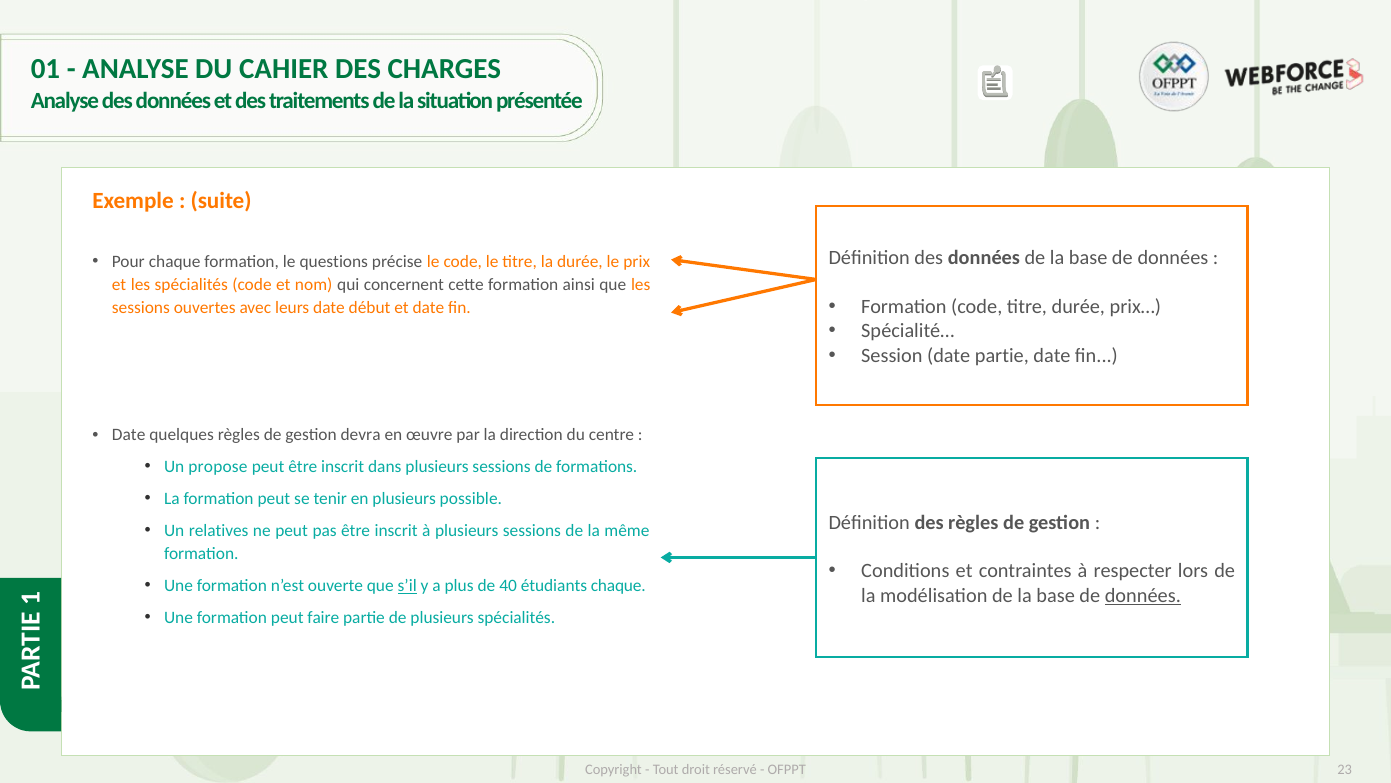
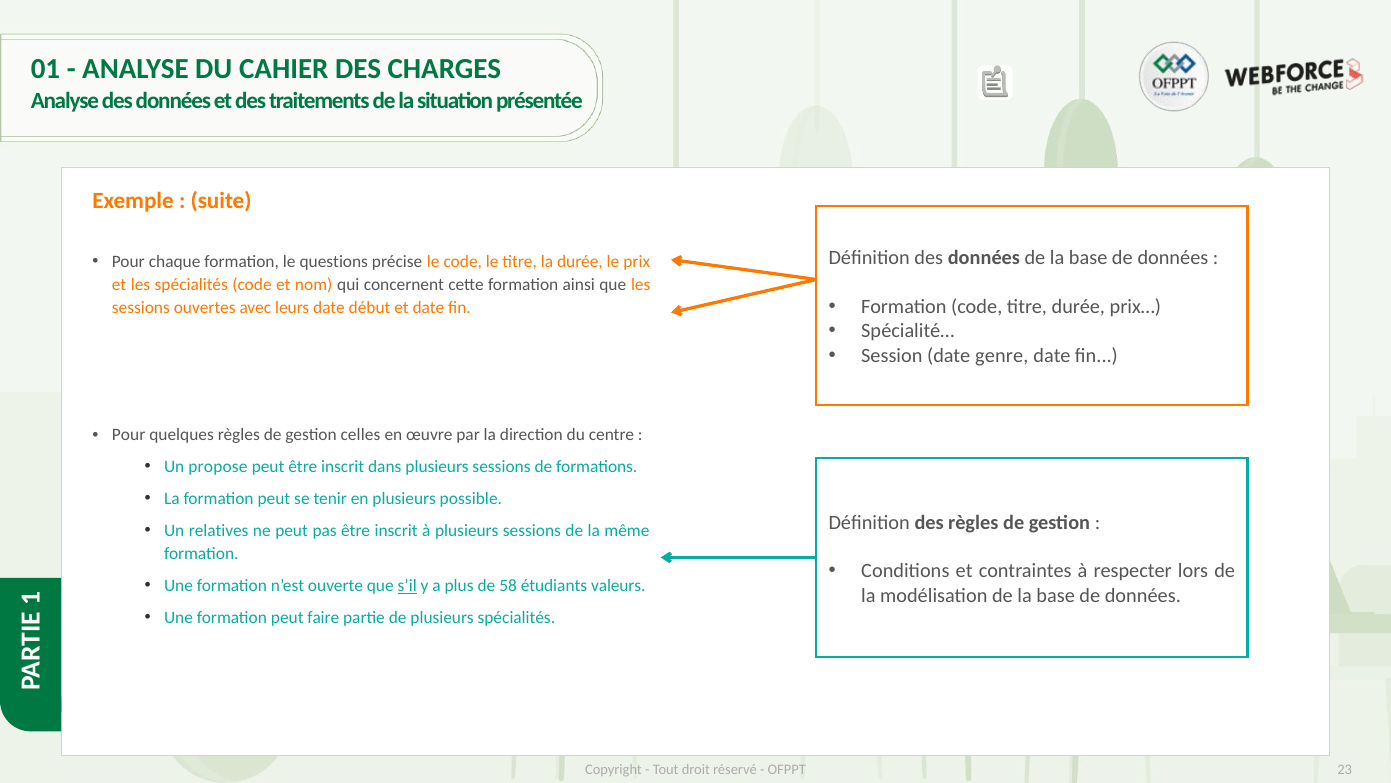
date partie: partie -> genre
Date at (129, 435): Date -> Pour
devra: devra -> celles
40: 40 -> 58
étudiants chaque: chaque -> valeurs
données at (1143, 595) underline: present -> none
